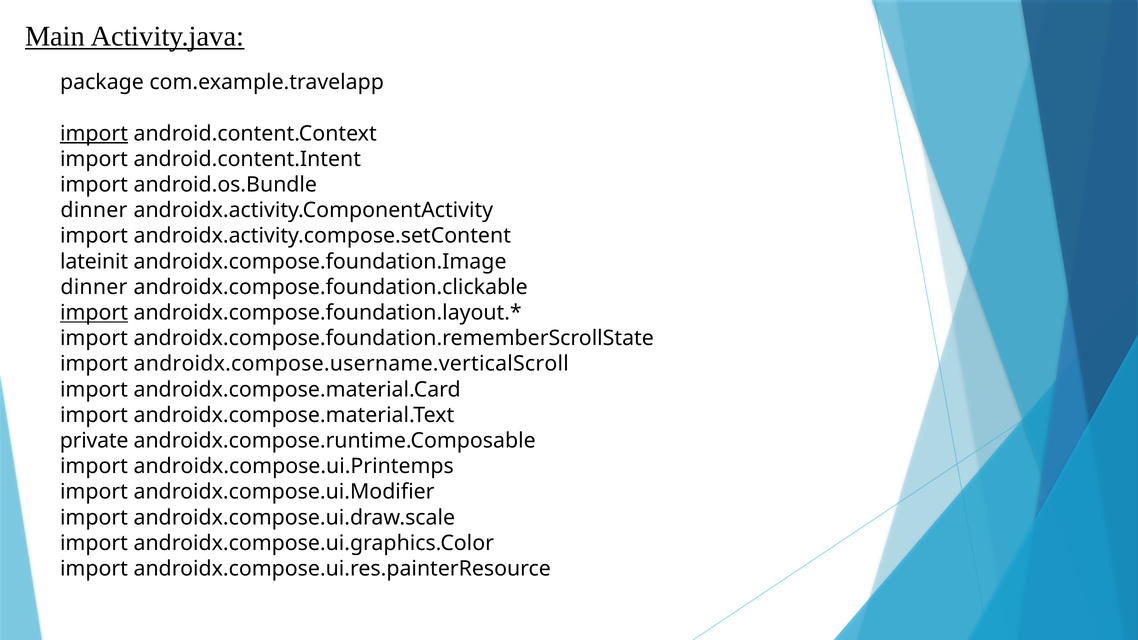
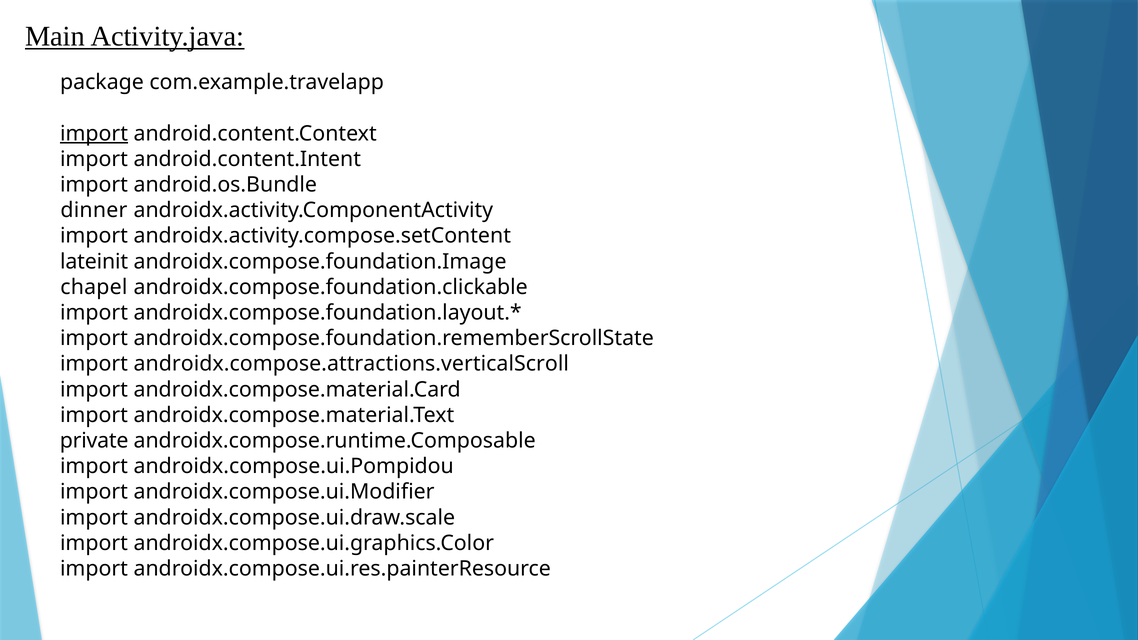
dinner at (94, 287): dinner -> chapel
import at (94, 313) underline: present -> none
androidx.compose.username.verticalScroll: androidx.compose.username.verticalScroll -> androidx.compose.attractions.verticalScroll
androidx.compose.ui.Printemps: androidx.compose.ui.Printemps -> androidx.compose.ui.Pompidou
